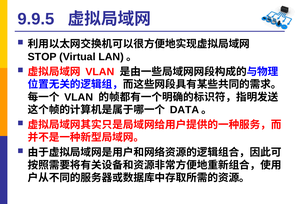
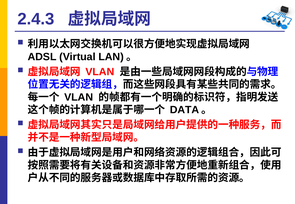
9.9.5: 9.9.5 -> 2.4.3
STOP: STOP -> ADSL
